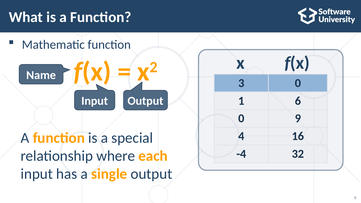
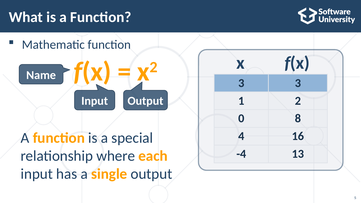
3 0: 0 -> 3
6: 6 -> 2
9: 9 -> 8
32: 32 -> 13
